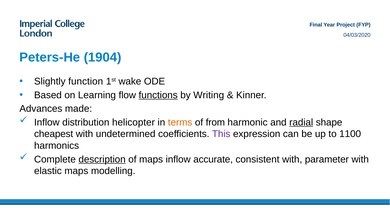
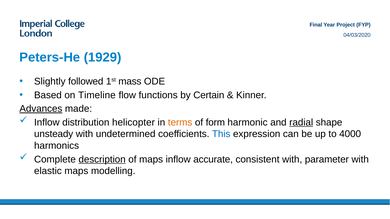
1904: 1904 -> 1929
function: function -> followed
wake: wake -> mass
Learning: Learning -> Timeline
functions underline: present -> none
Writing: Writing -> Certain
Advances underline: none -> present
from: from -> form
cheapest: cheapest -> unsteady
This colour: purple -> blue
1100: 1100 -> 4000
